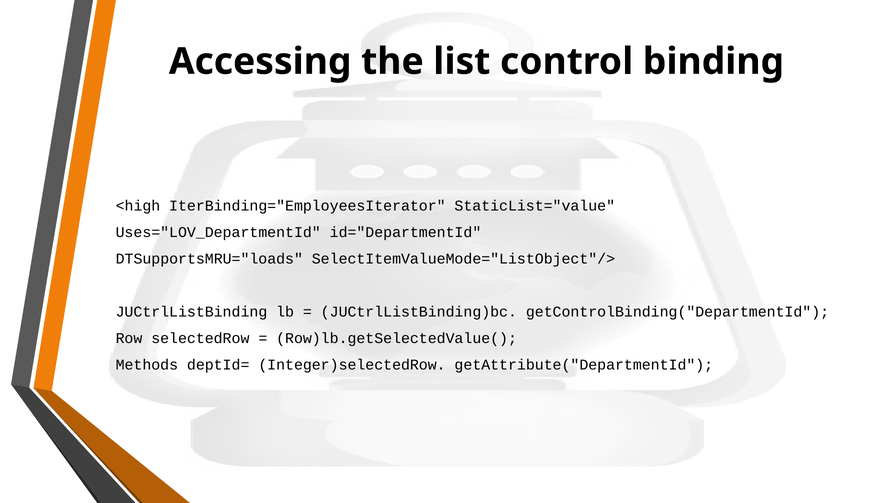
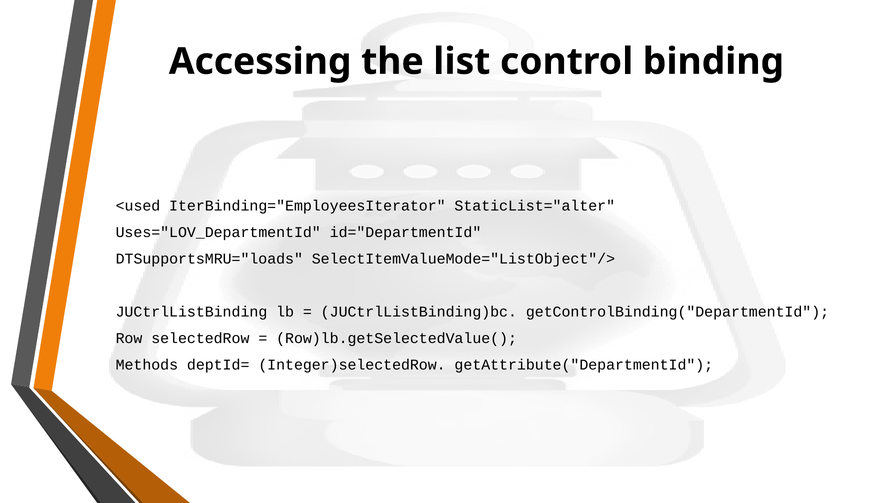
<high: <high -> <used
StaticList="value: StaticList="value -> StaticList="alter
